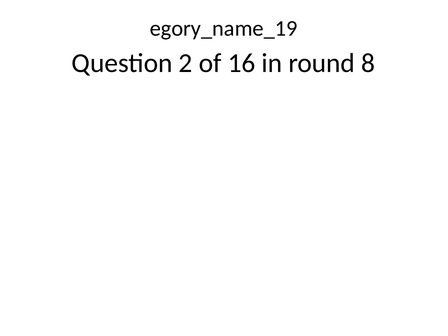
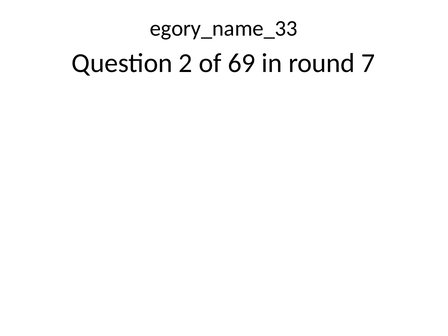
egory_name_19: egory_name_19 -> egory_name_33
16: 16 -> 69
8: 8 -> 7
